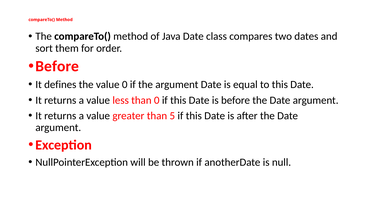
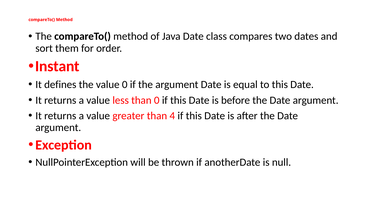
Before at (57, 66): Before -> Instant
5: 5 -> 4
